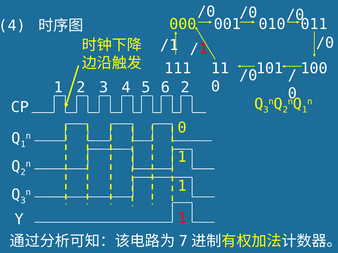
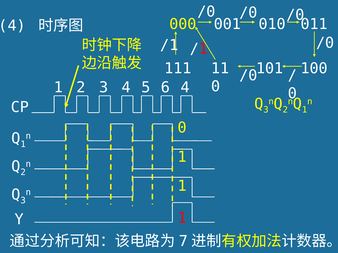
6 2: 2 -> 4
